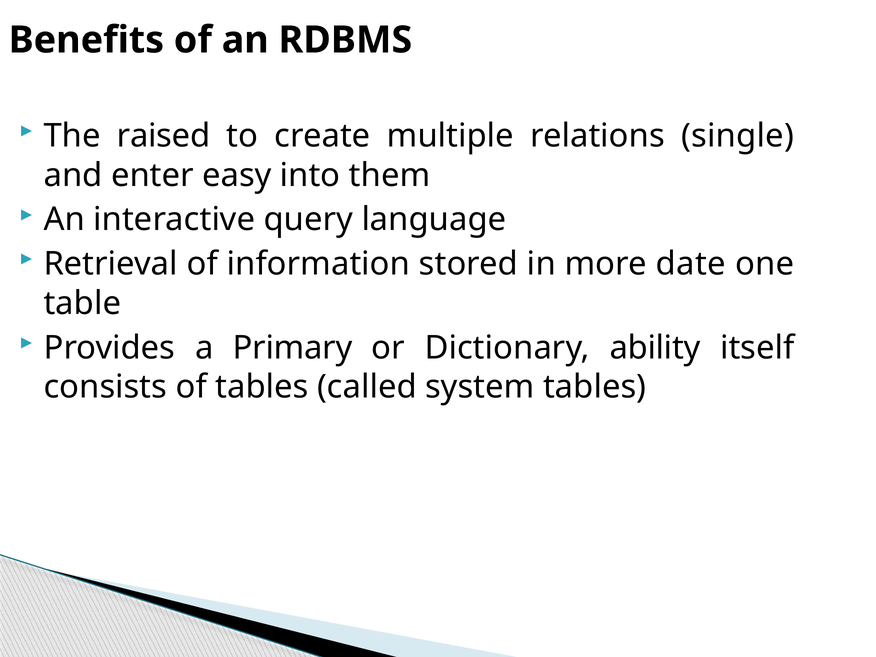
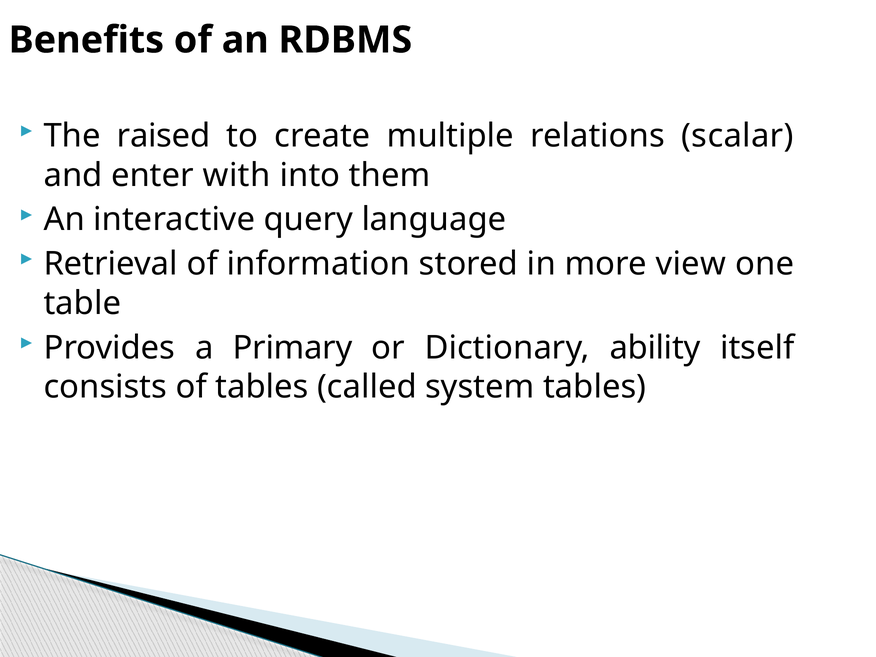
single: single -> scalar
easy: easy -> with
date: date -> view
